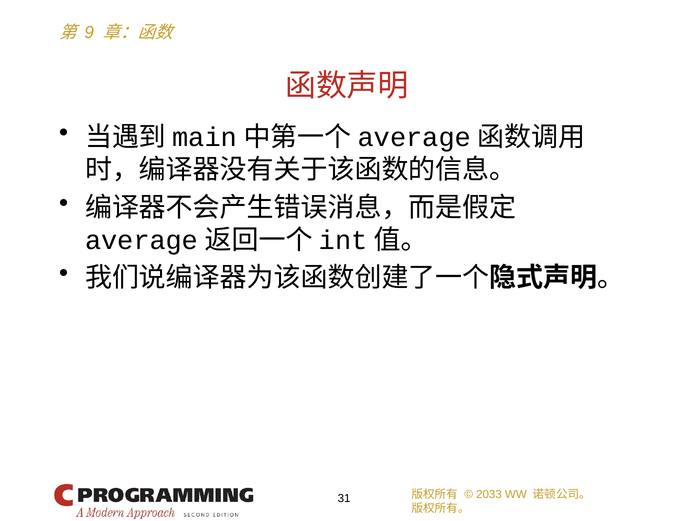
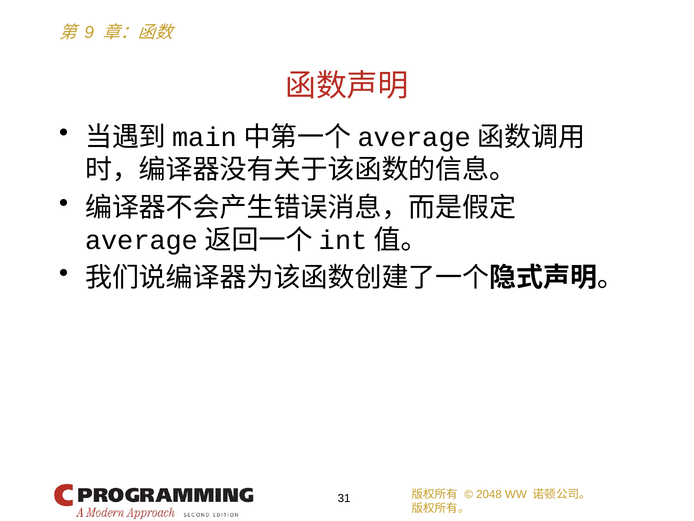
2033: 2033 -> 2048
